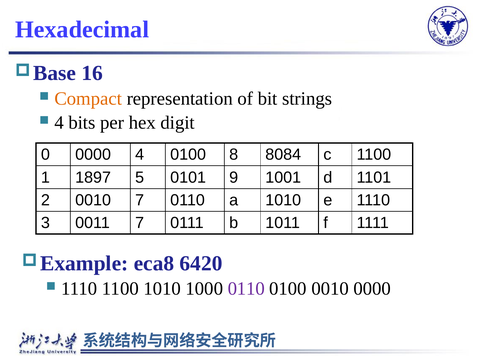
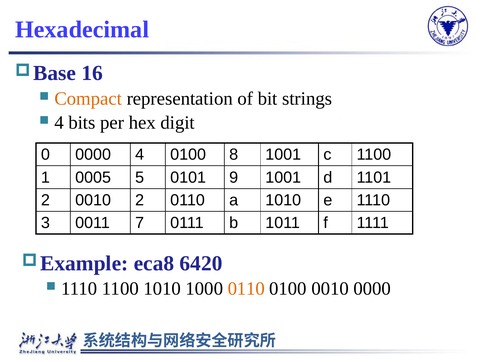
8 8084: 8084 -> 1001
1897: 1897 -> 0005
0010 7: 7 -> 2
0110 at (246, 289) colour: purple -> orange
